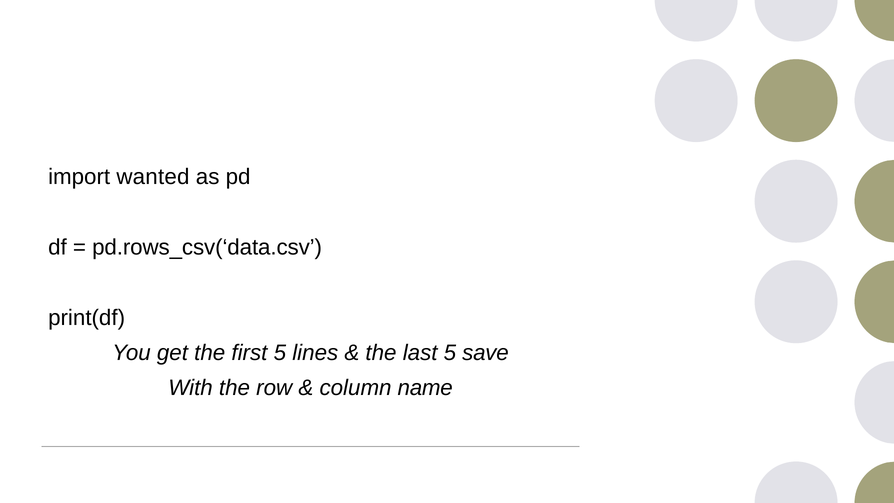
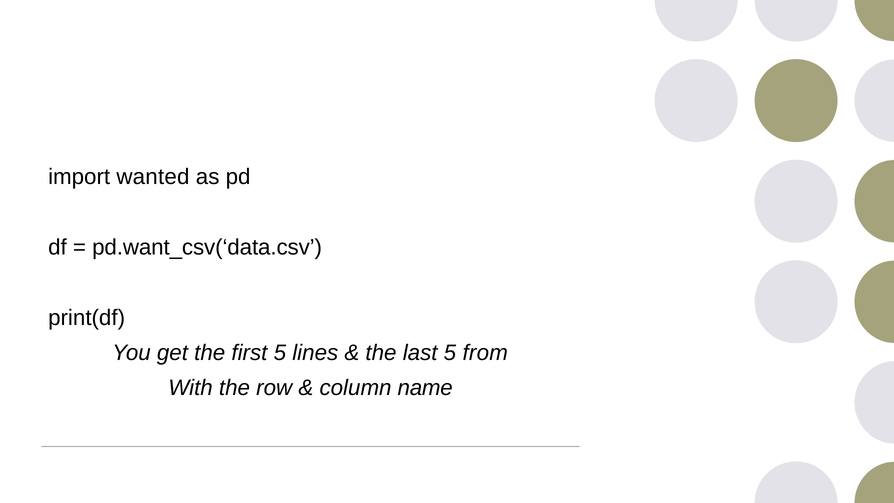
pd.rows_csv(‘data.csv: pd.rows_csv(‘data.csv -> pd.want_csv(‘data.csv
save: save -> from
